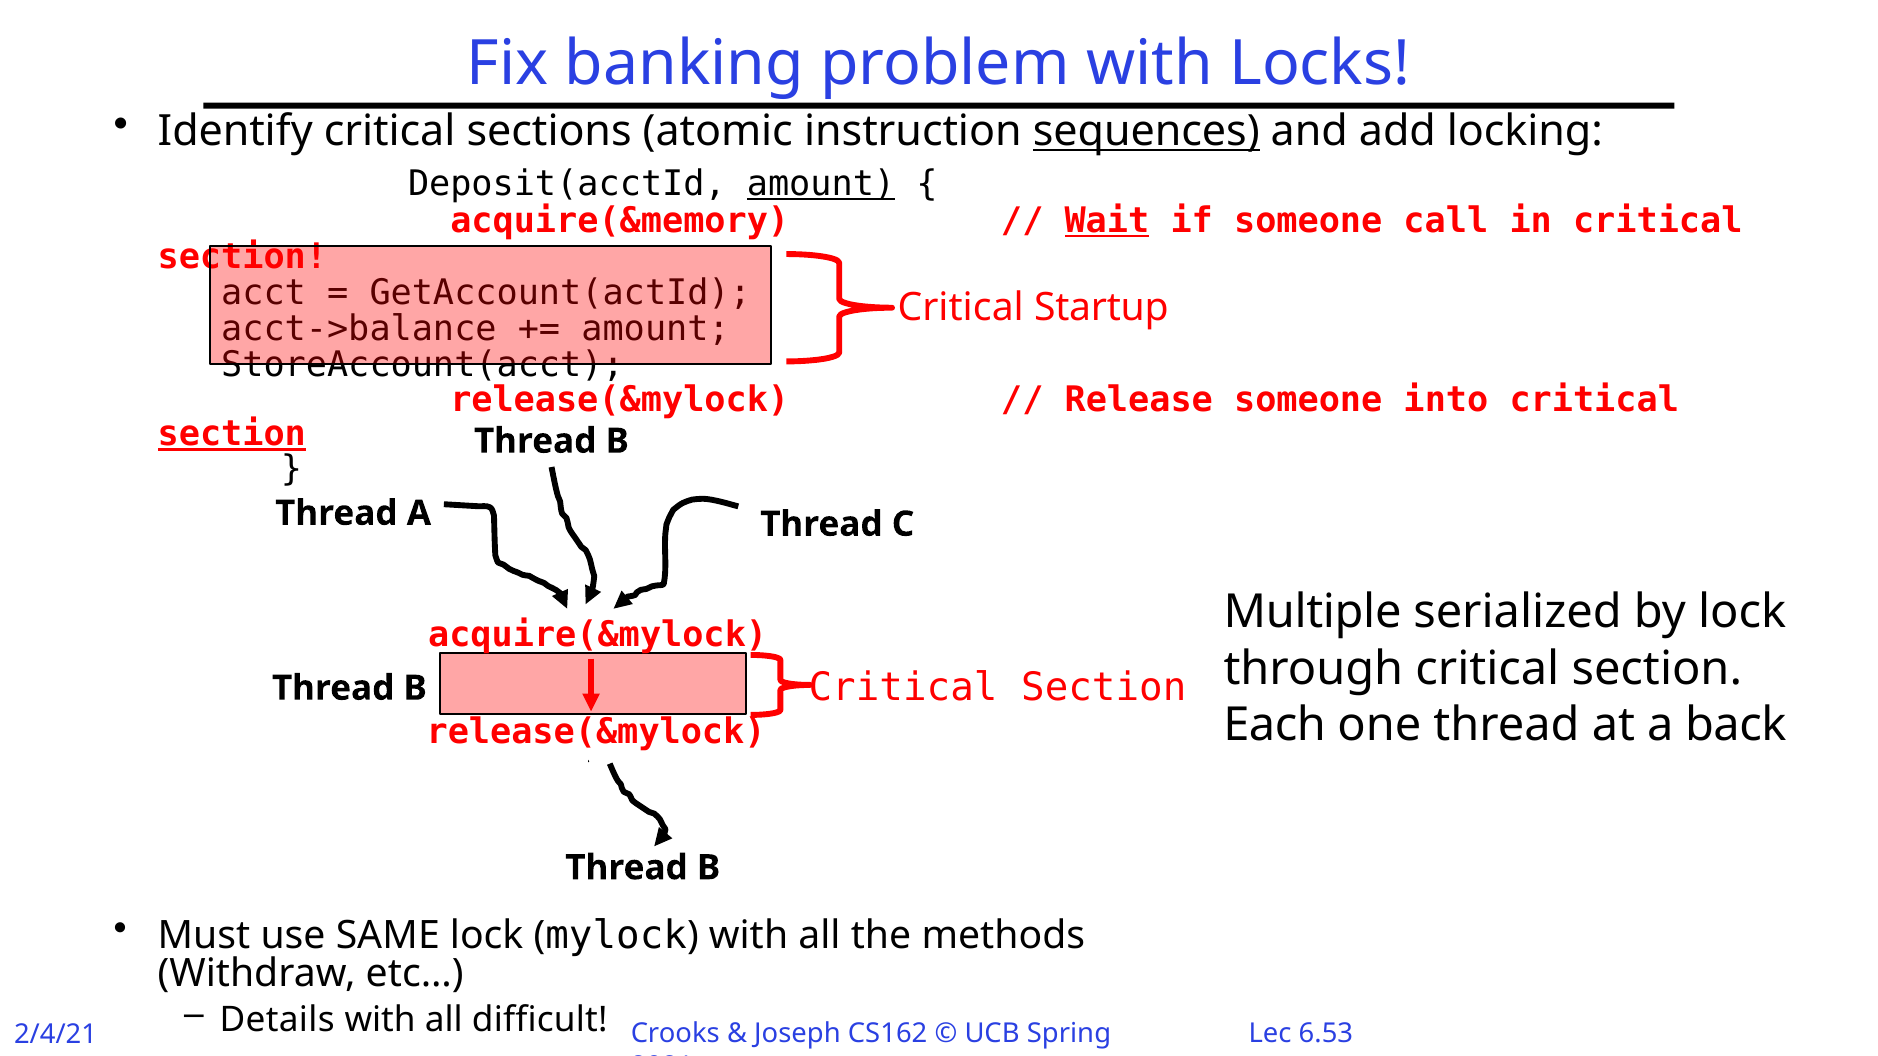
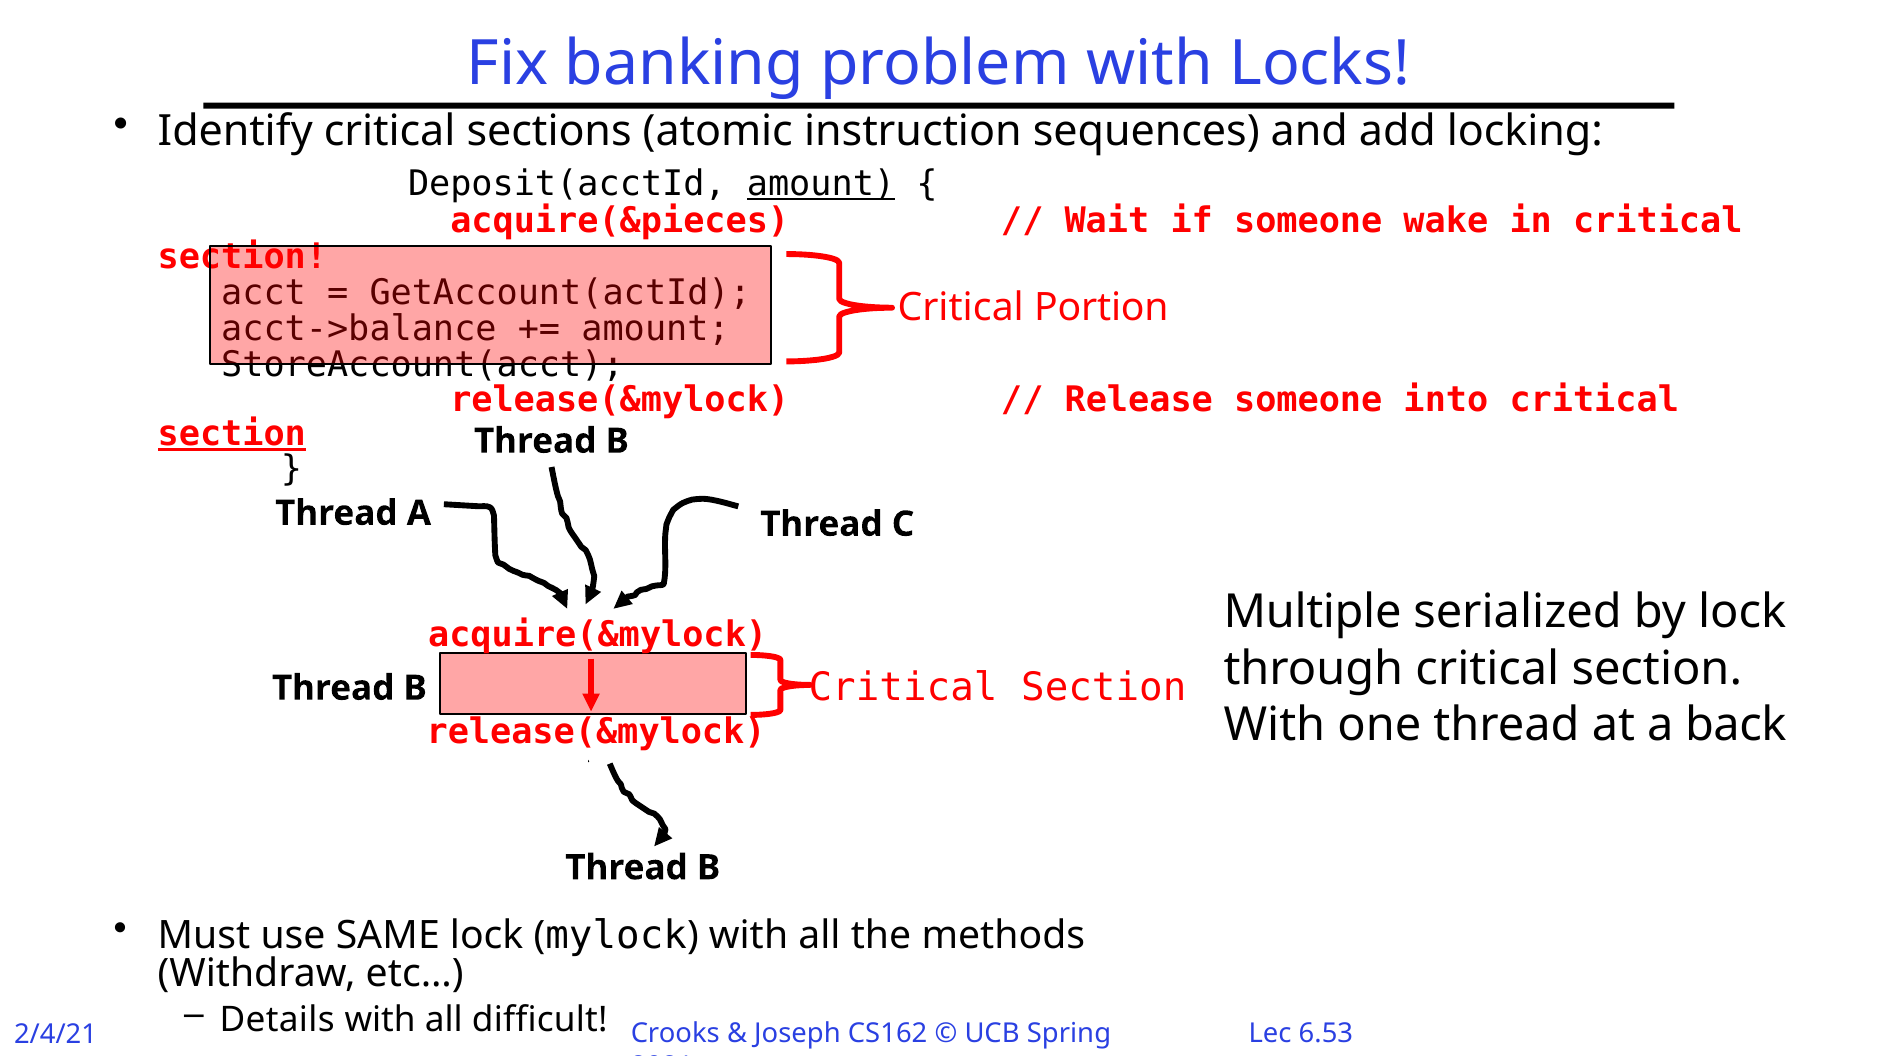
sequences underline: present -> none
acquire(&memory: acquire(&memory -> acquire(&pieces
Wait underline: present -> none
call: call -> wake
Startup: Startup -> Portion
Each at (1275, 725): Each -> With
